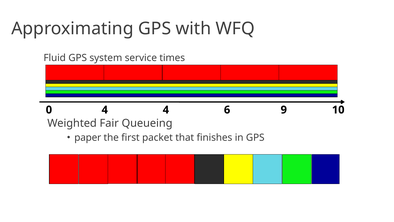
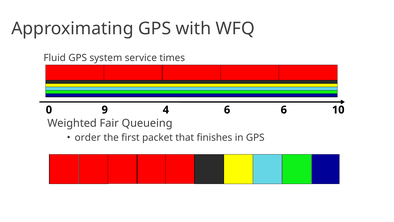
0 4: 4 -> 9
6 9: 9 -> 6
paper: paper -> order
